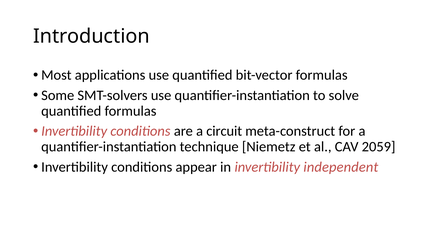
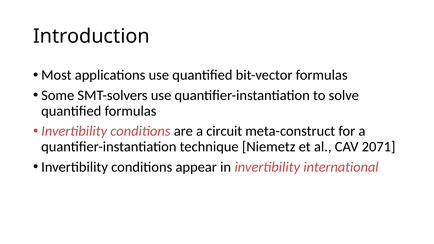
2059: 2059 -> 2071
independent: independent -> international
